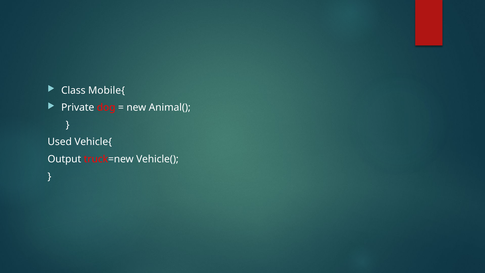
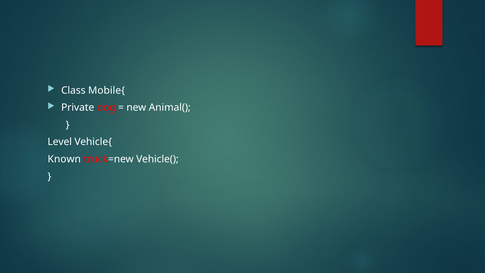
Used: Used -> Level
Output: Output -> Known
